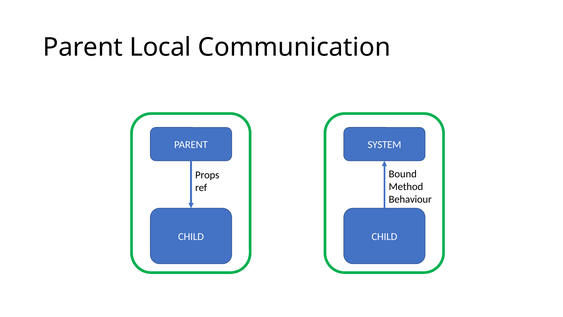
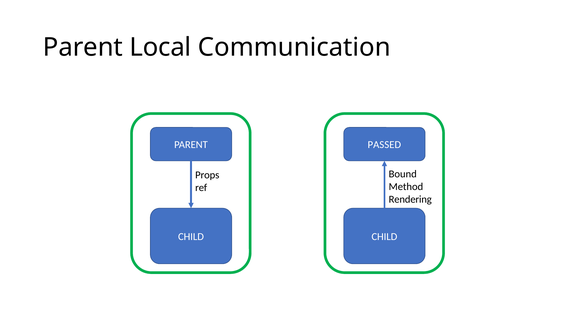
SYSTEM: SYSTEM -> PASSED
Behaviour: Behaviour -> Rendering
